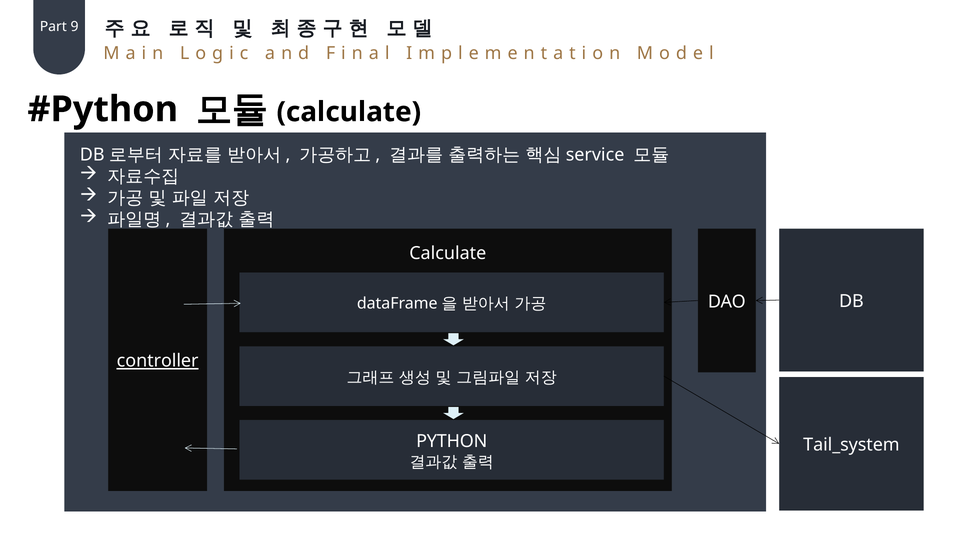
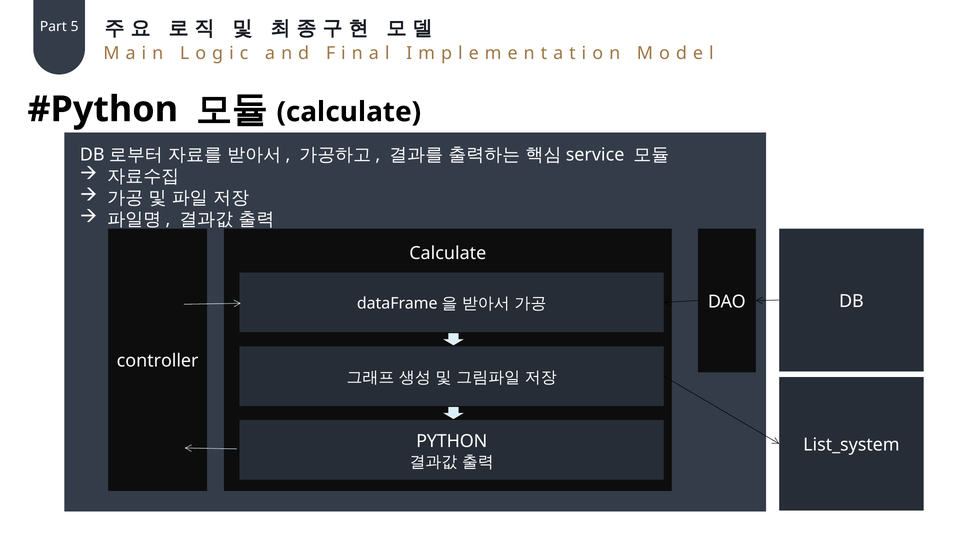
9: 9 -> 5
controller underline: present -> none
Tail_system: Tail_system -> List_system
